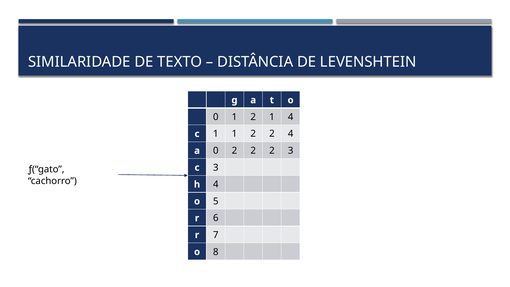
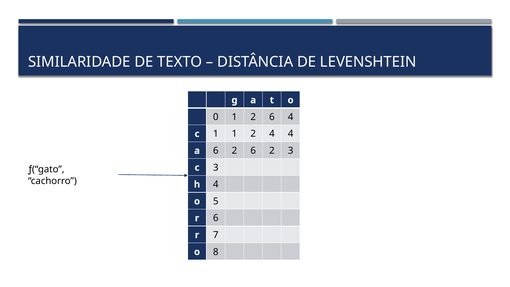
1 2 1: 1 -> 6
1 2 2: 2 -> 4
a 0: 0 -> 6
2 at (253, 151): 2 -> 6
